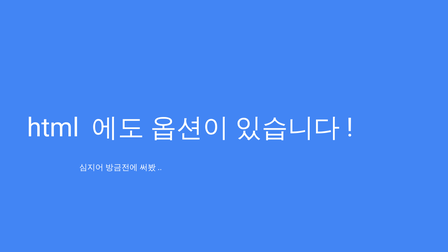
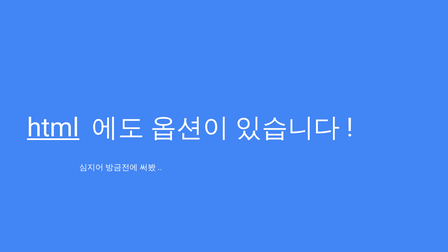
html underline: none -> present
